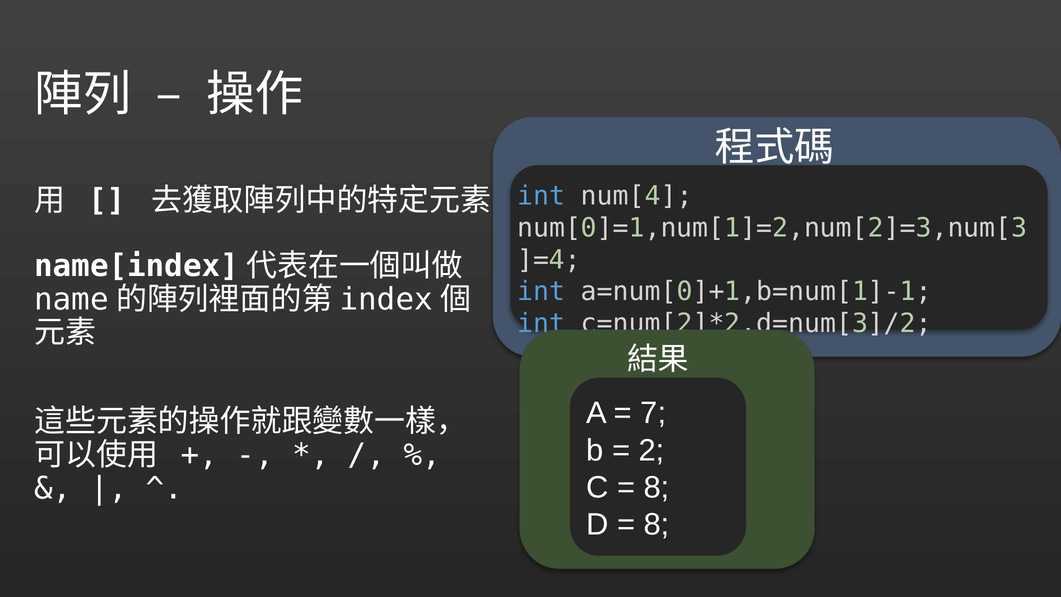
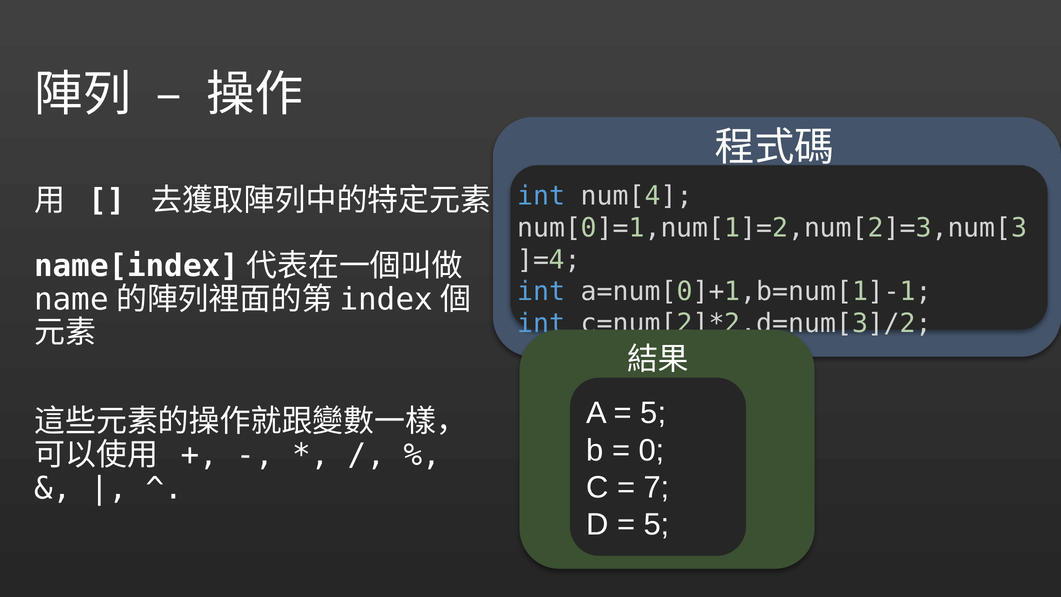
7 at (653, 413): 7 -> 5
2: 2 -> 0
8 at (657, 487): 8 -> 7
8 at (657, 524): 8 -> 5
